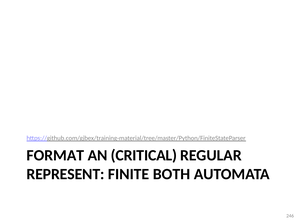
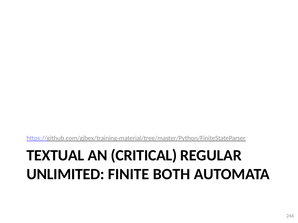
FORMAT: FORMAT -> TEXTUAL
REPRESENT: REPRESENT -> UNLIMITED
